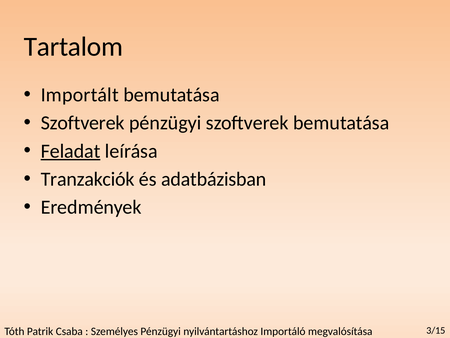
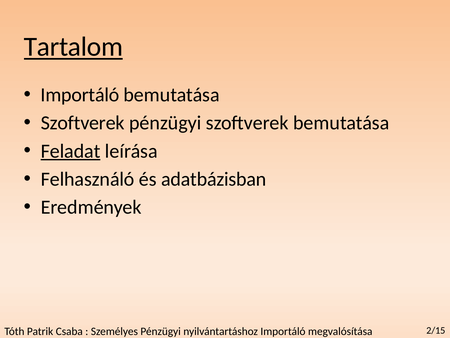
Tartalom underline: none -> present
Importált at (80, 95): Importált -> Importáló
Tranzakciók: Tranzakciók -> Felhasználó
3/15: 3/15 -> 2/15
